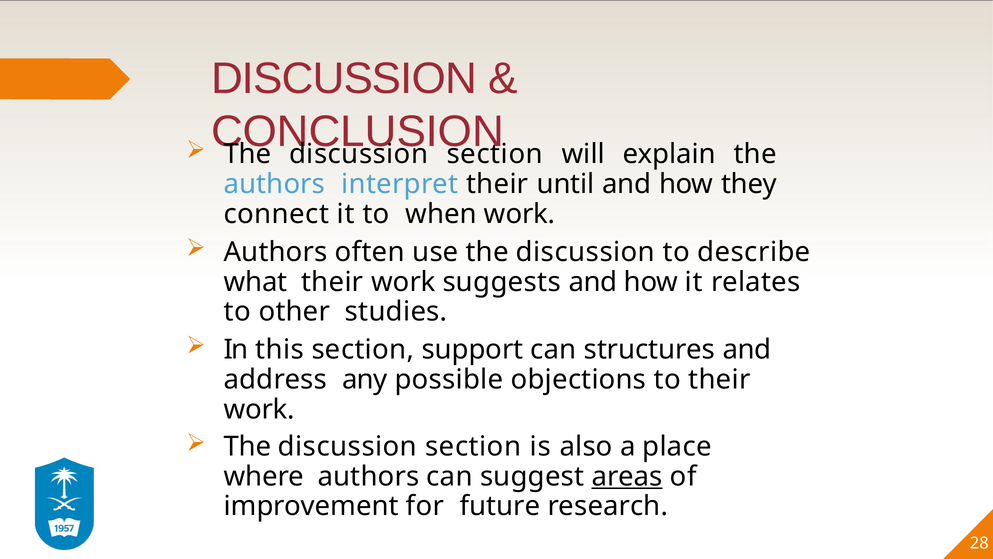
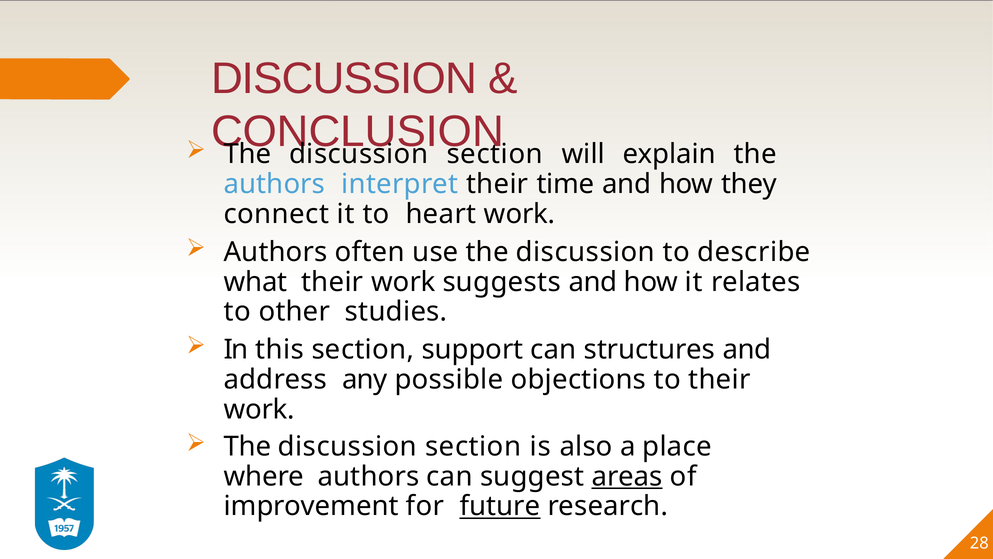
until: until -> time
when: when -> heart
future underline: none -> present
